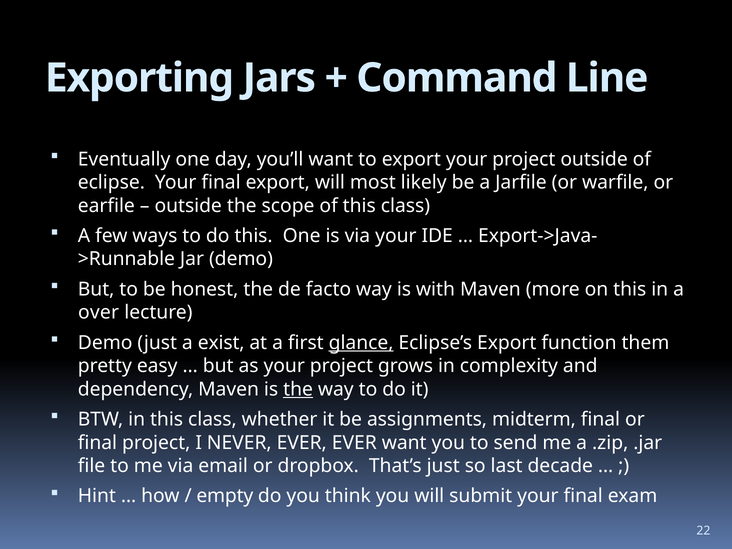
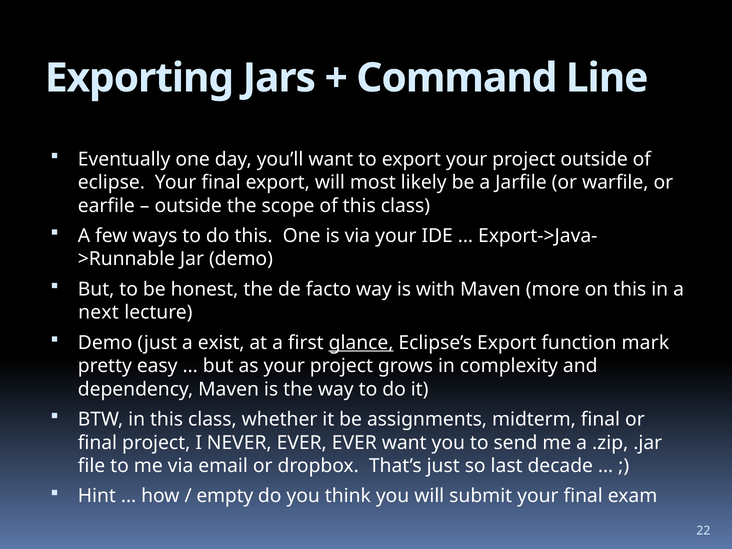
over: over -> next
them: them -> mark
the at (298, 389) underline: present -> none
